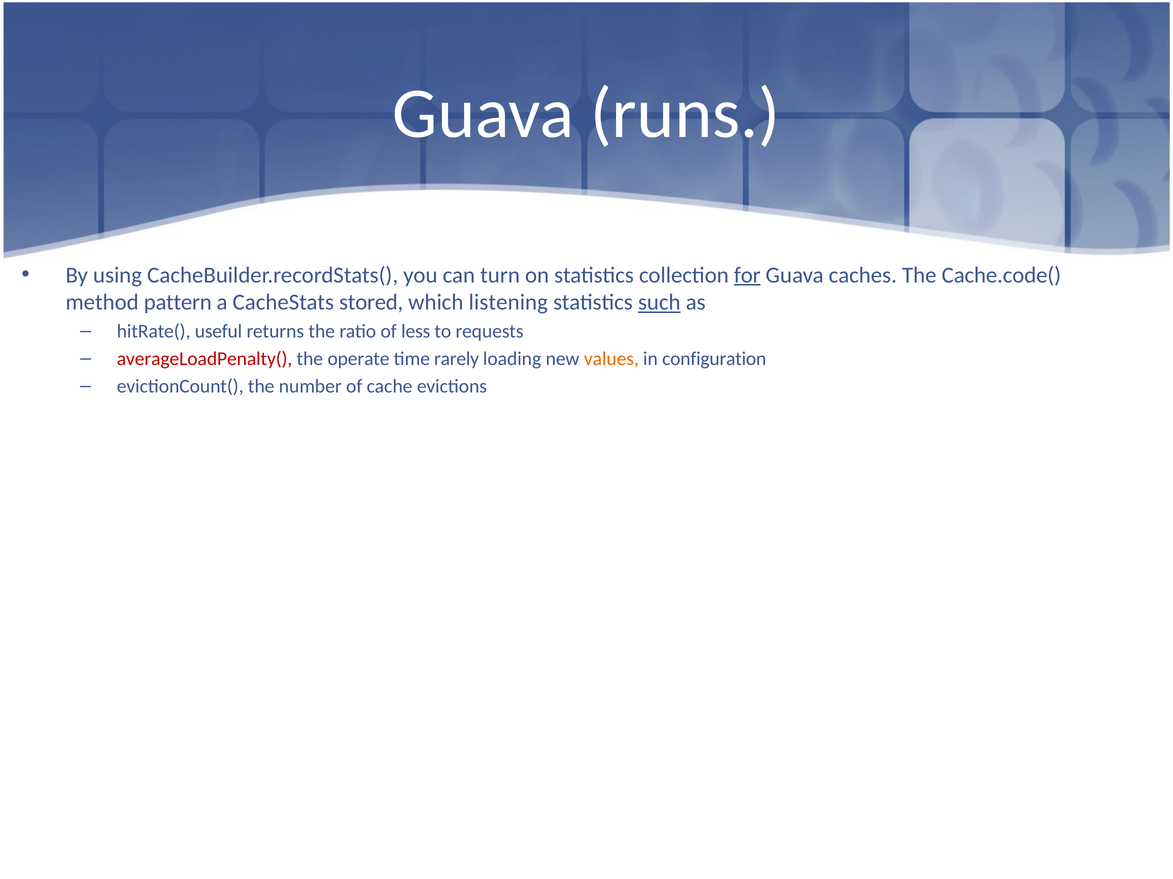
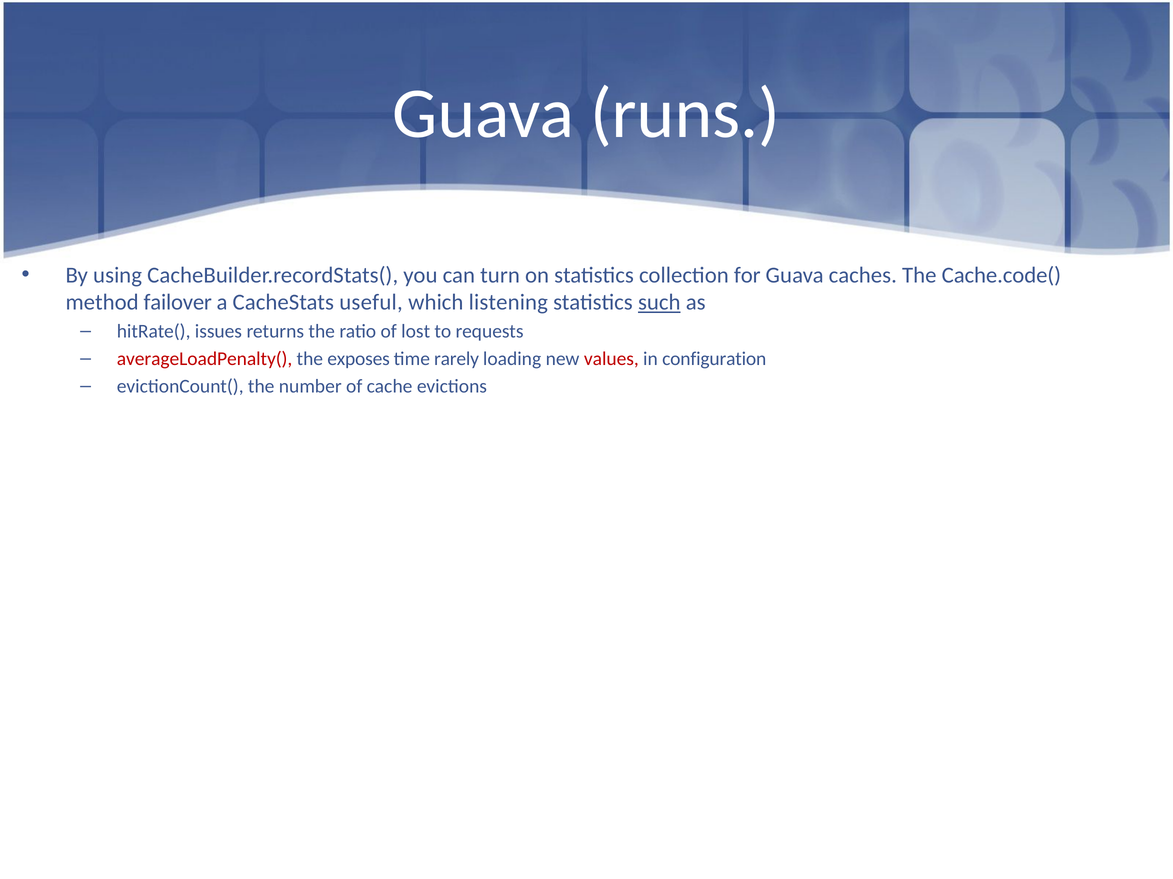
for underline: present -> none
pattern: pattern -> failover
stored: stored -> useful
useful: useful -> issues
less: less -> lost
operate: operate -> exposes
values colour: orange -> red
